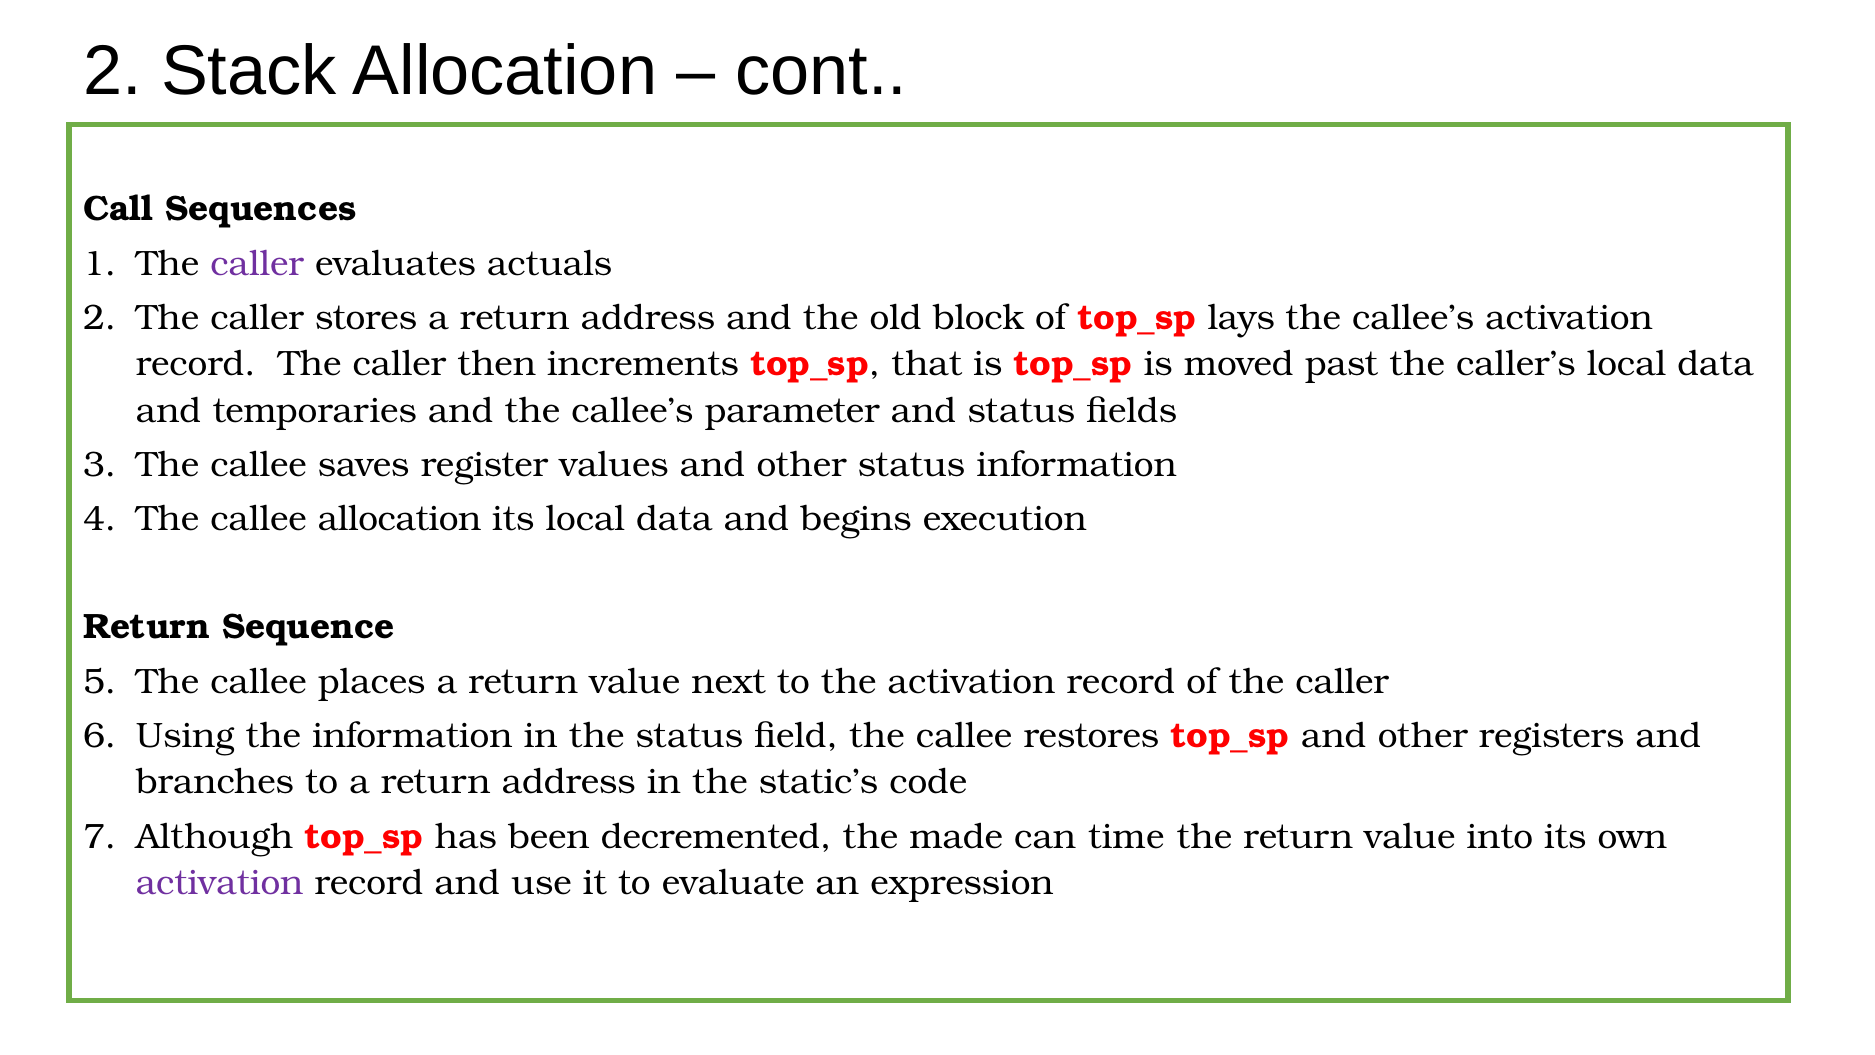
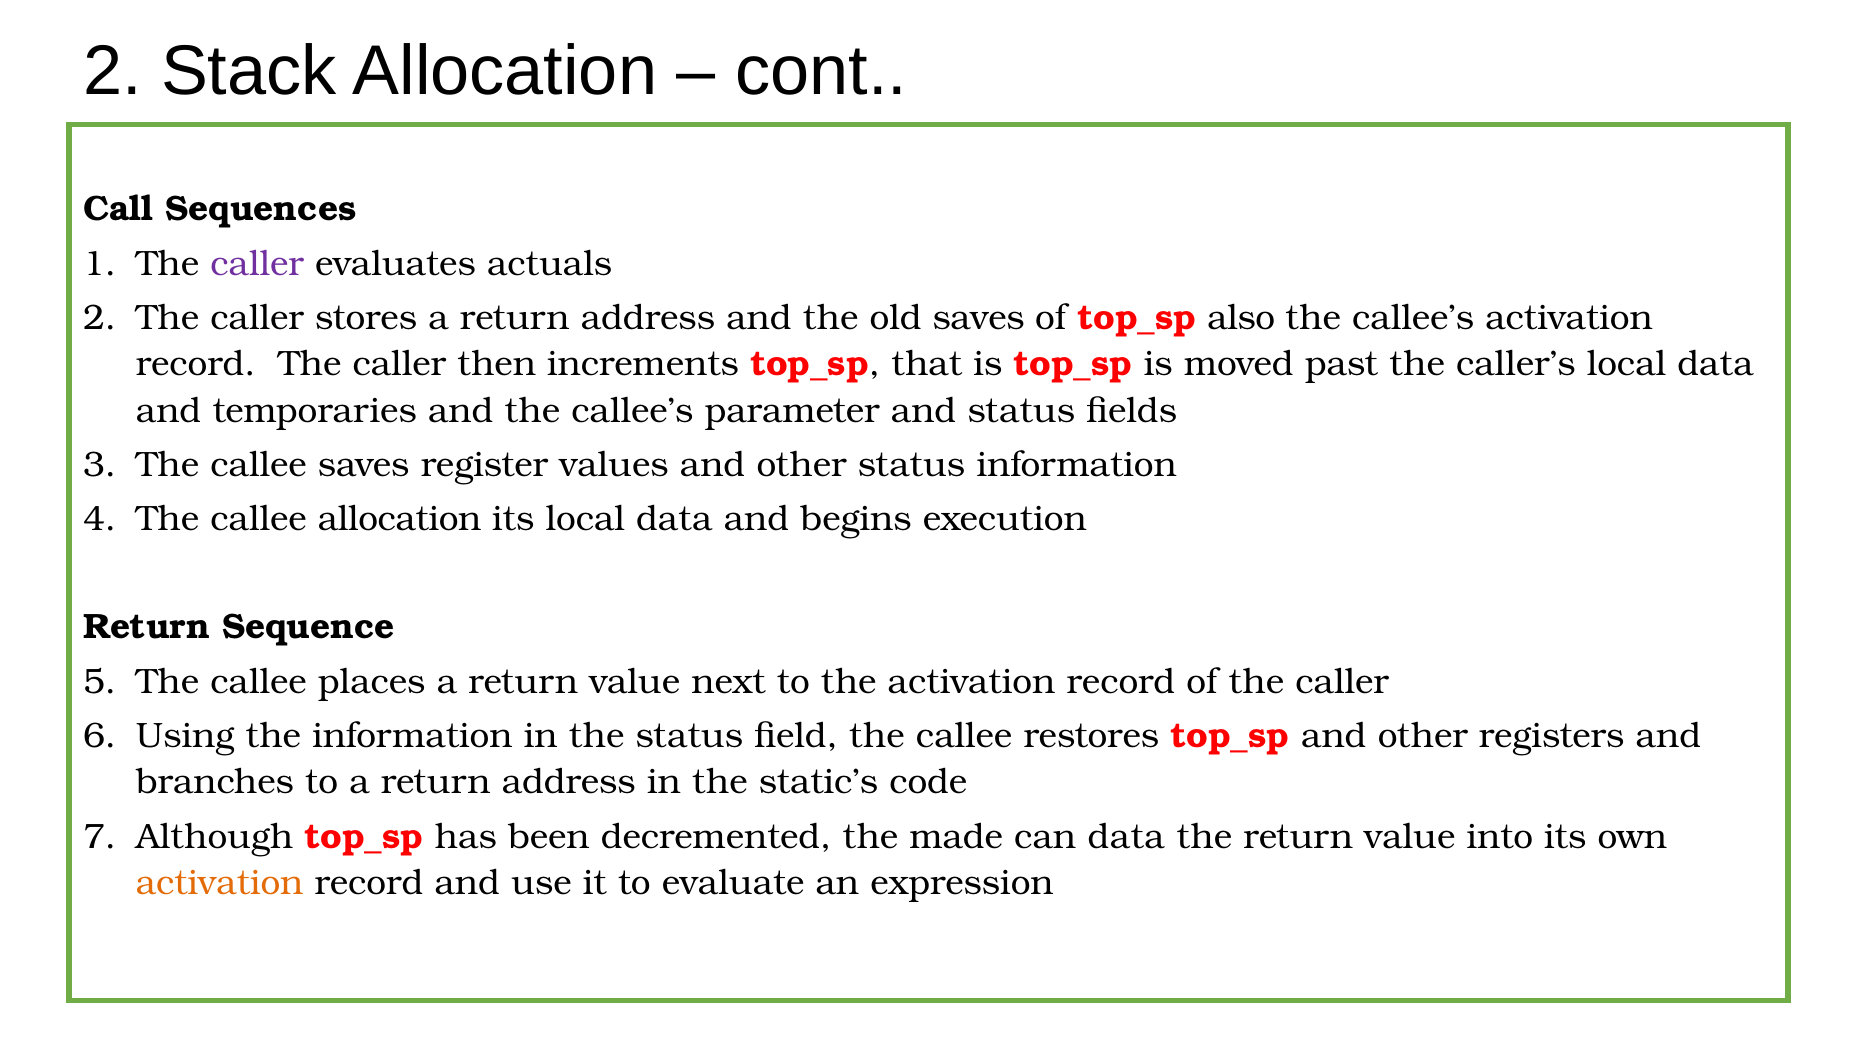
old block: block -> saves
lays: lays -> also
can time: time -> data
activation at (220, 883) colour: purple -> orange
